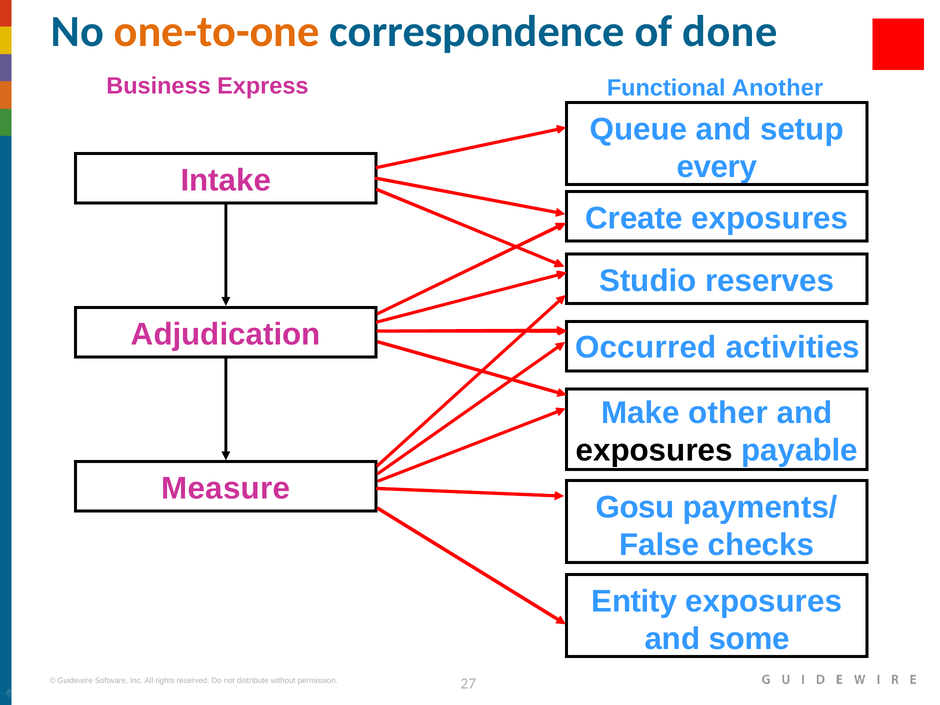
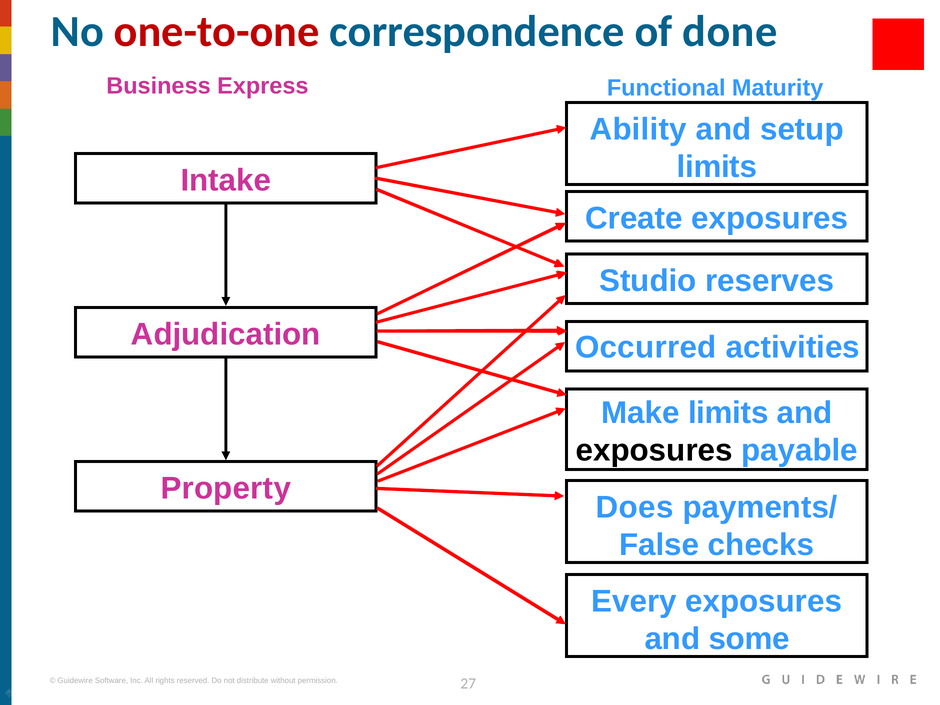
one-to-one colour: orange -> red
Another: Another -> Maturity
Queue: Queue -> Ability
every at (717, 167): every -> limits
Make other: other -> limits
Measure: Measure -> Property
Gosu: Gosu -> Does
Entity: Entity -> Every
